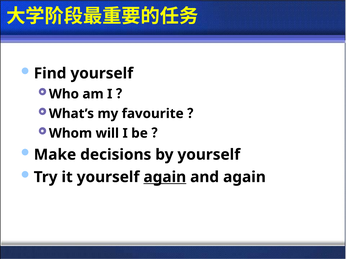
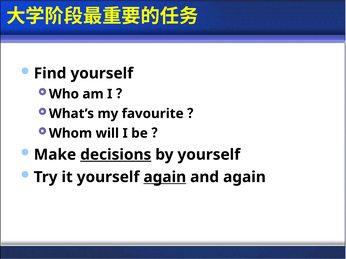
decisions underline: none -> present
